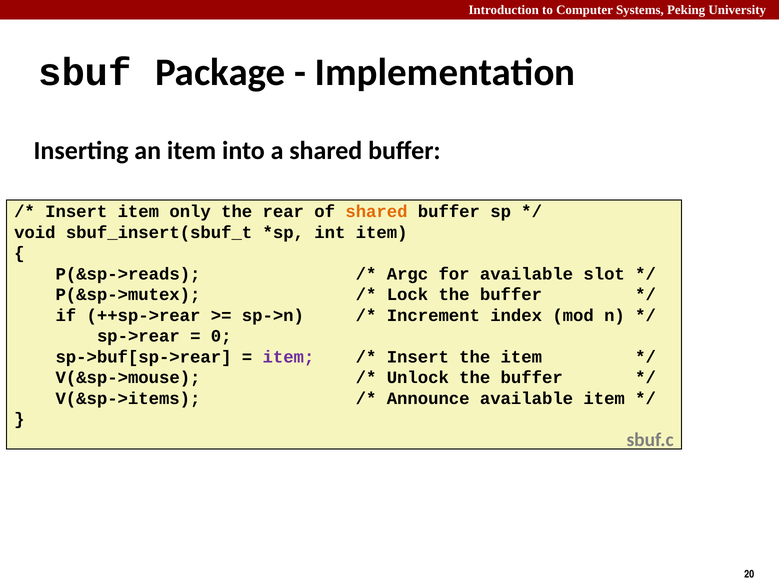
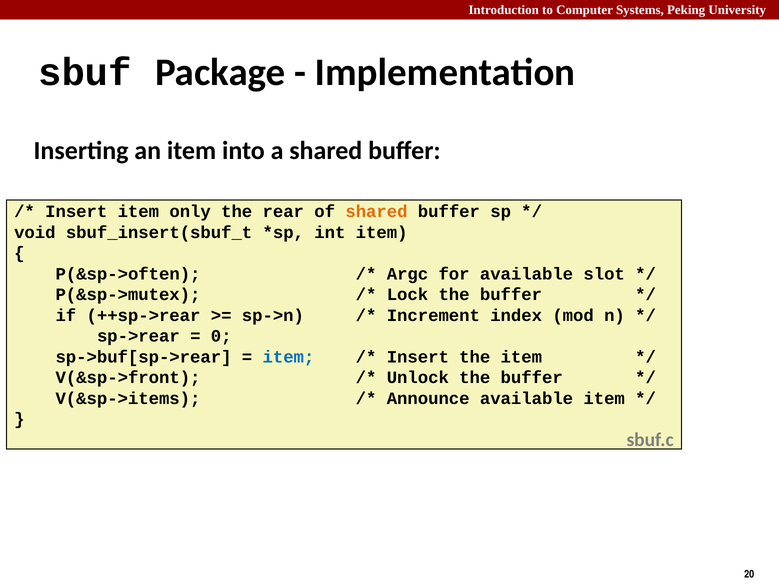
P(&sp->reads: P(&sp->reads -> P(&sp->often
item at (288, 357) colour: purple -> blue
V(&sp->mouse: V(&sp->mouse -> V(&sp->front
